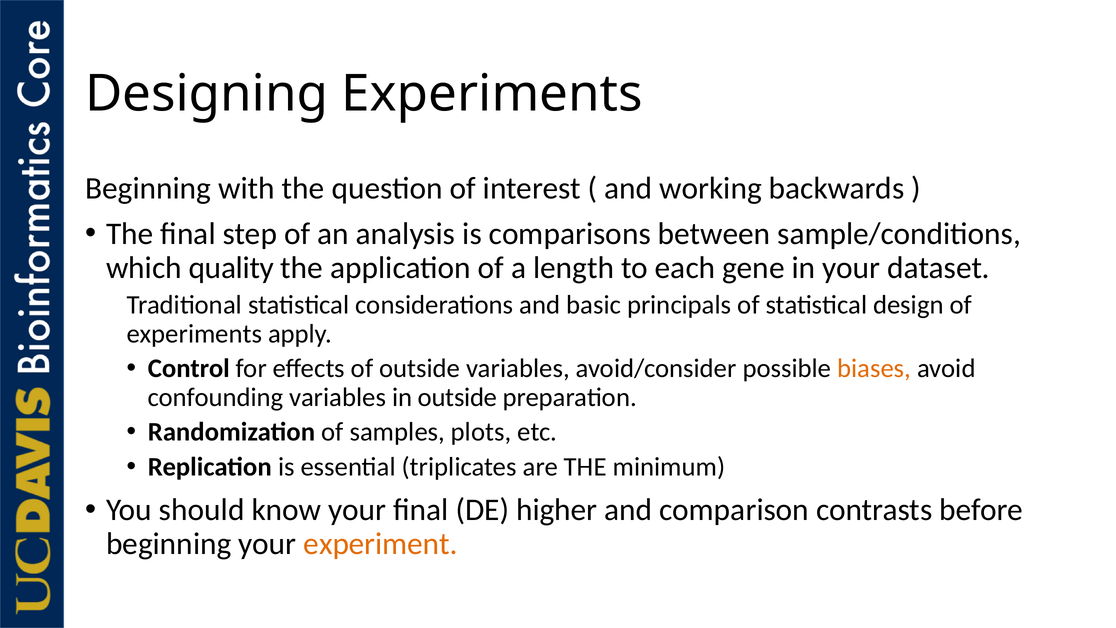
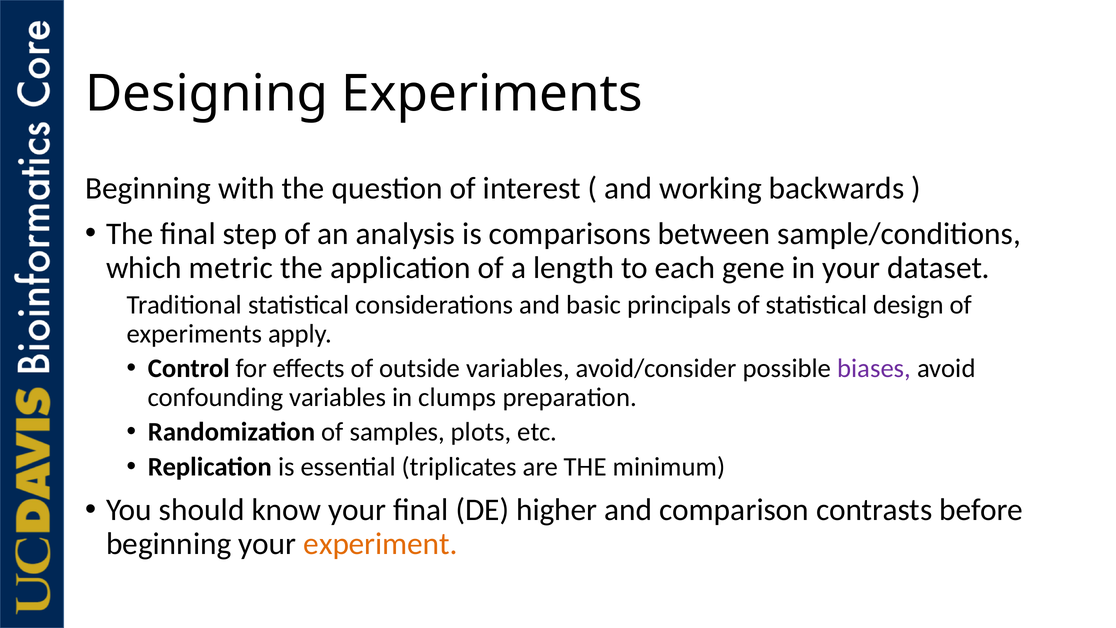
quality: quality -> metric
biases colour: orange -> purple
in outside: outside -> clumps
